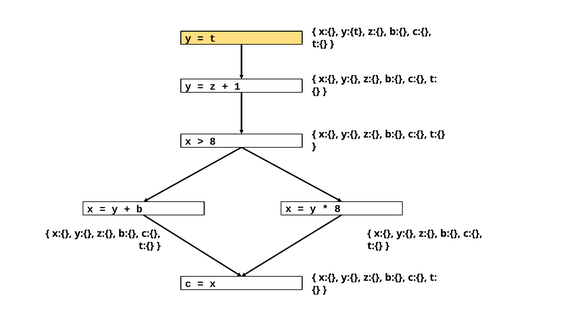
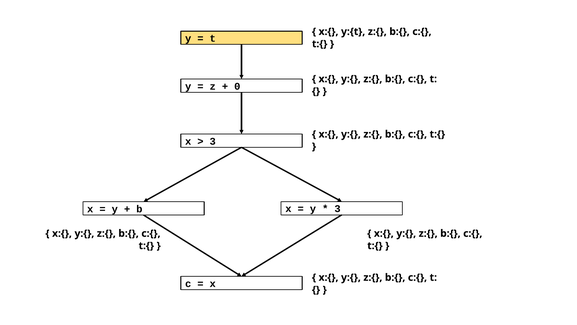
1: 1 -> 0
8 at (213, 141): 8 -> 3
8 at (338, 209): 8 -> 3
